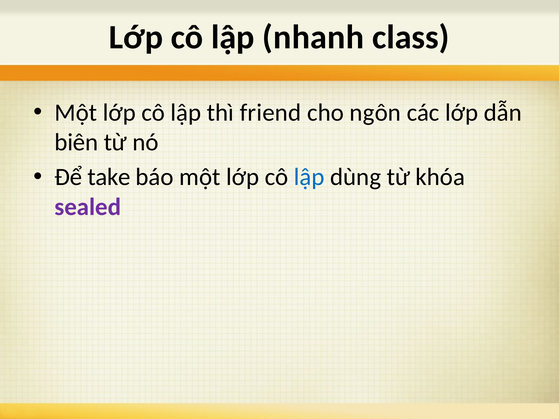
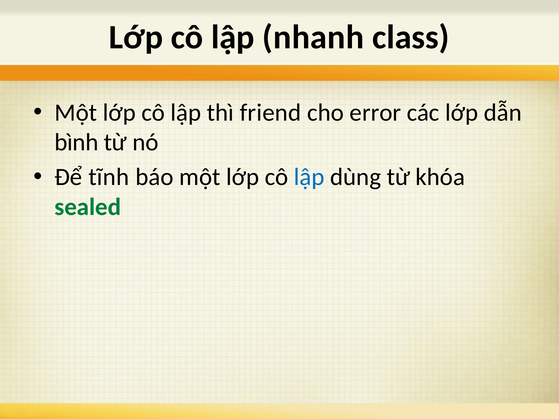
ngôn: ngôn -> error
biên: biên -> bình
take: take -> tĩnh
sealed colour: purple -> green
